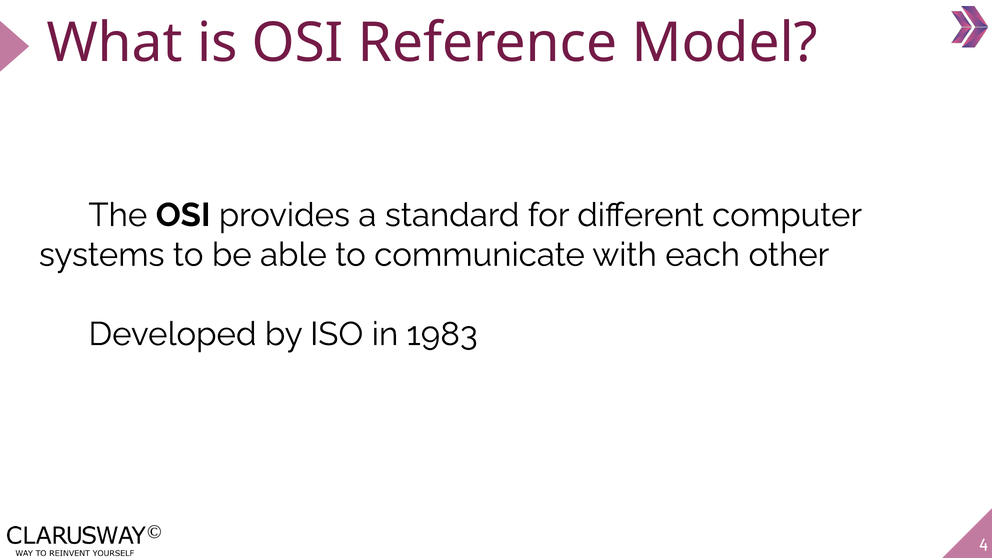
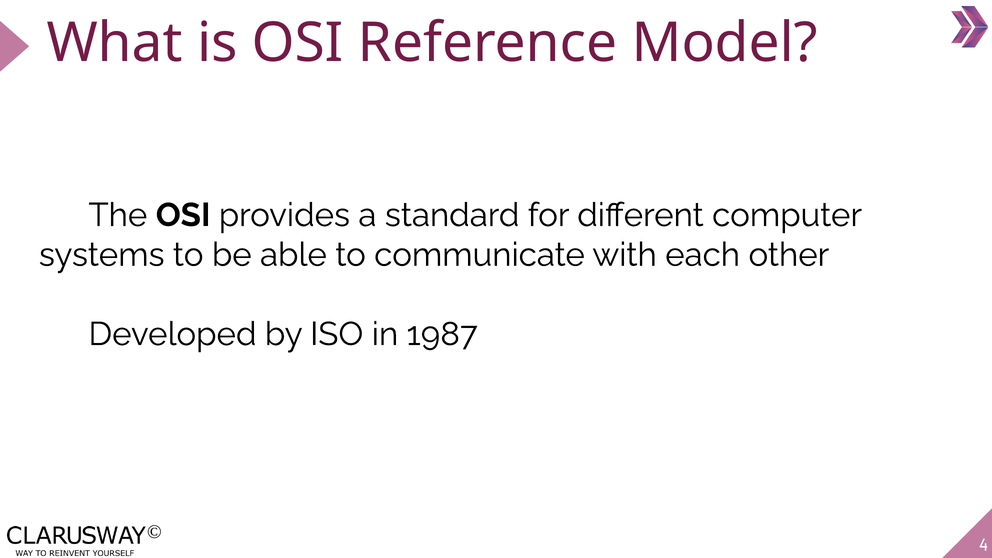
1983: 1983 -> 1987
